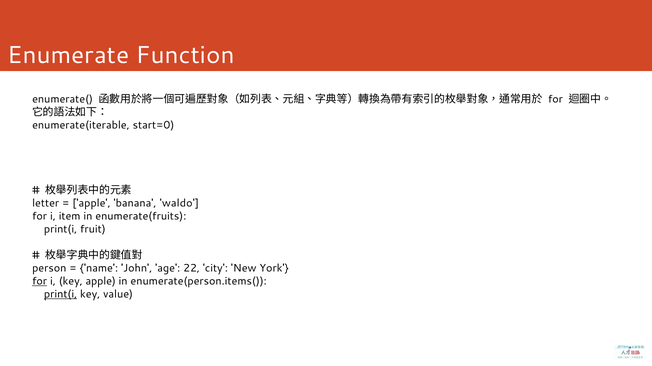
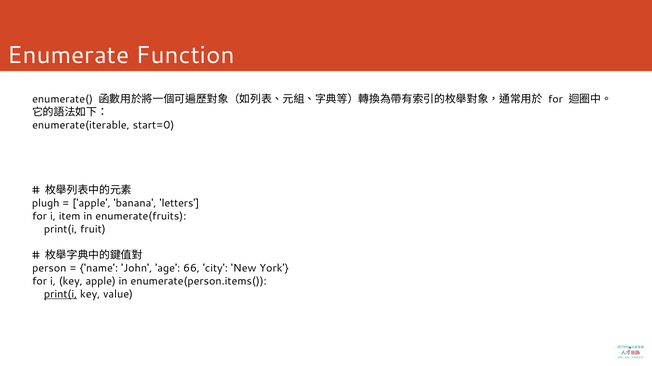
letter: letter -> plugh
waldo: waldo -> letters
22: 22 -> 66
for at (40, 282) underline: present -> none
